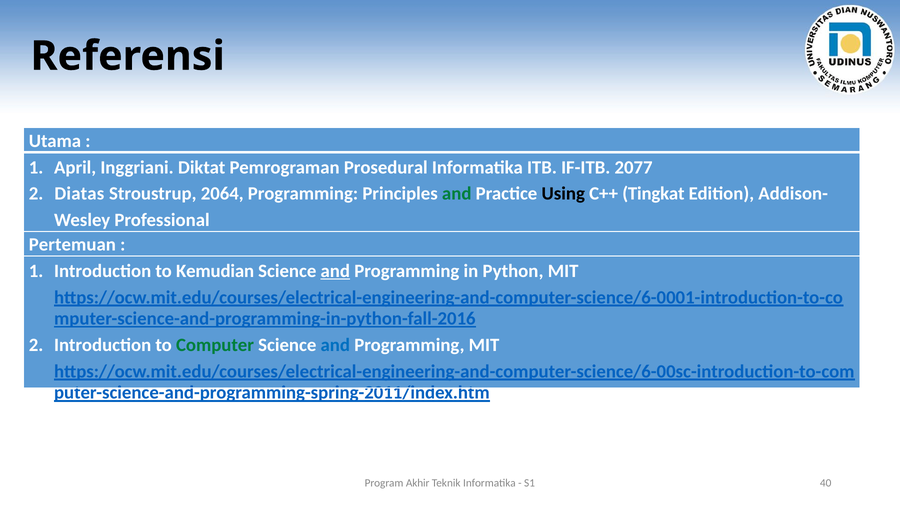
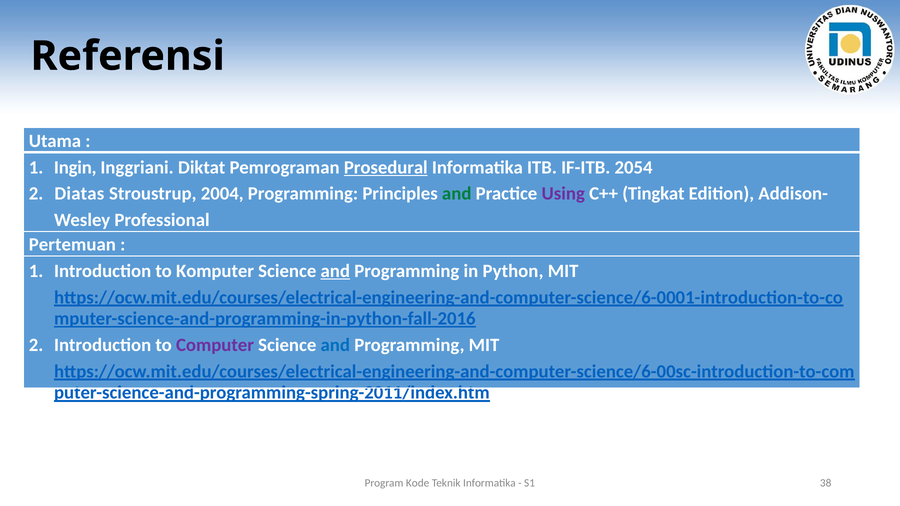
April: April -> Ingin
Prosedural underline: none -> present
2077: 2077 -> 2054
2064: 2064 -> 2004
Using colour: black -> purple
Kemudian: Kemudian -> Komputer
Computer colour: green -> purple
Akhir: Akhir -> Kode
40: 40 -> 38
